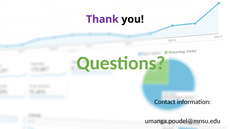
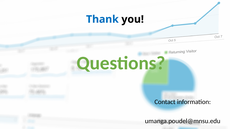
Thank colour: purple -> blue
